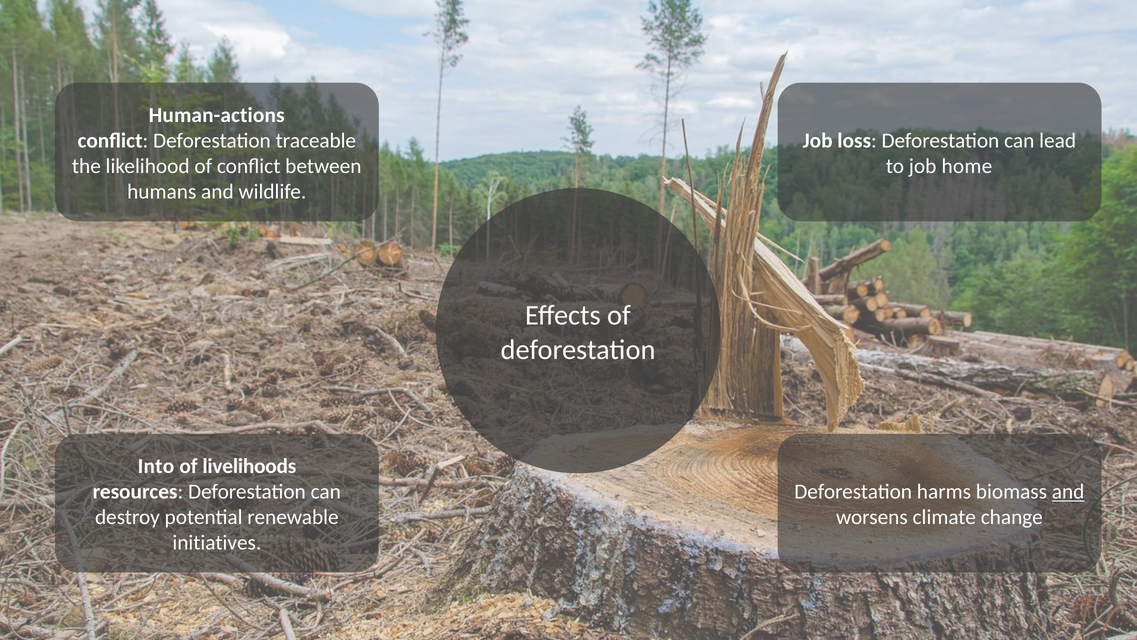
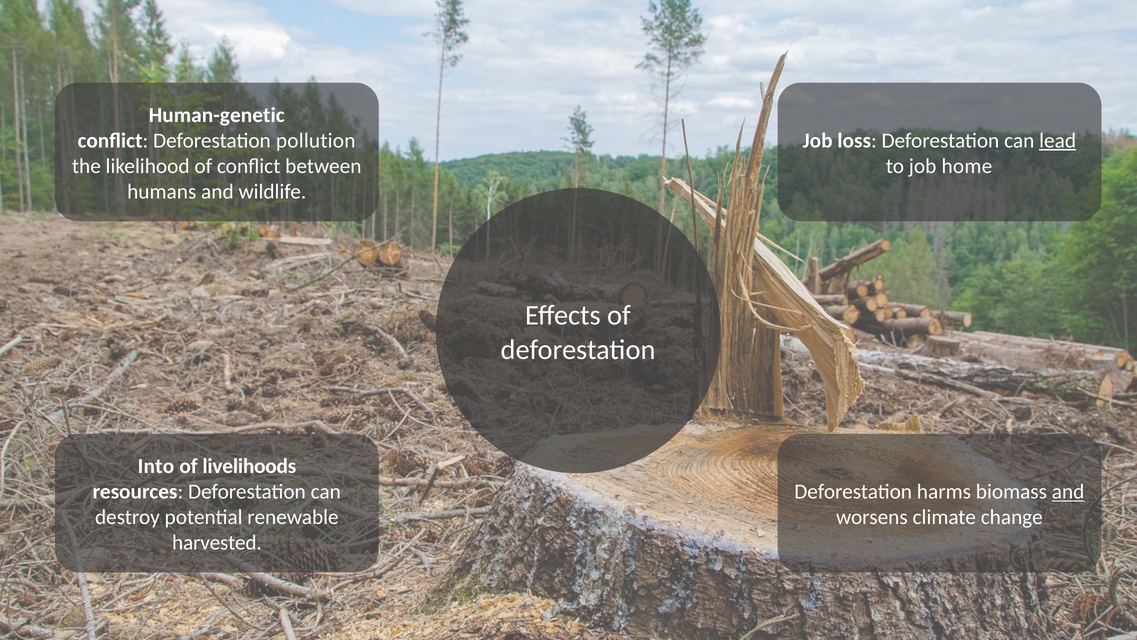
Human-actions: Human-actions -> Human-genetic
traceable: traceable -> pollution
lead underline: none -> present
initiatives: initiatives -> harvested
